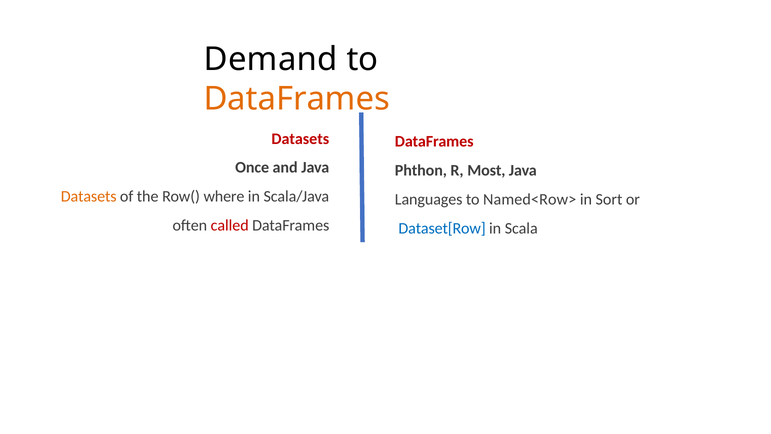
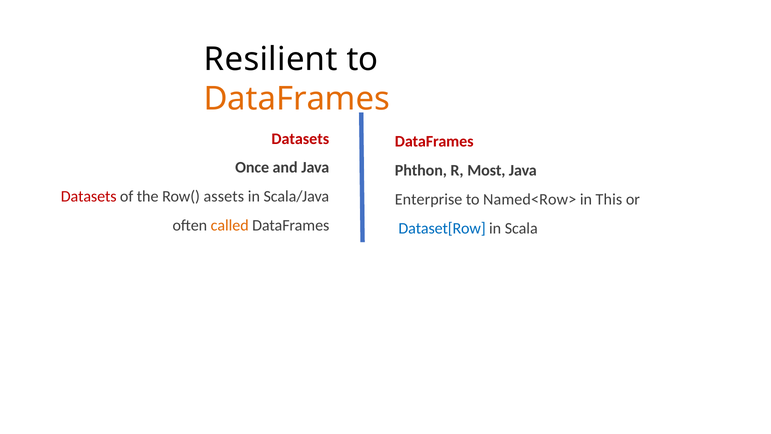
Demand: Demand -> Resilient
Datasets at (89, 196) colour: orange -> red
where: where -> assets
Languages: Languages -> Enterprise
Sort: Sort -> This
called colour: red -> orange
